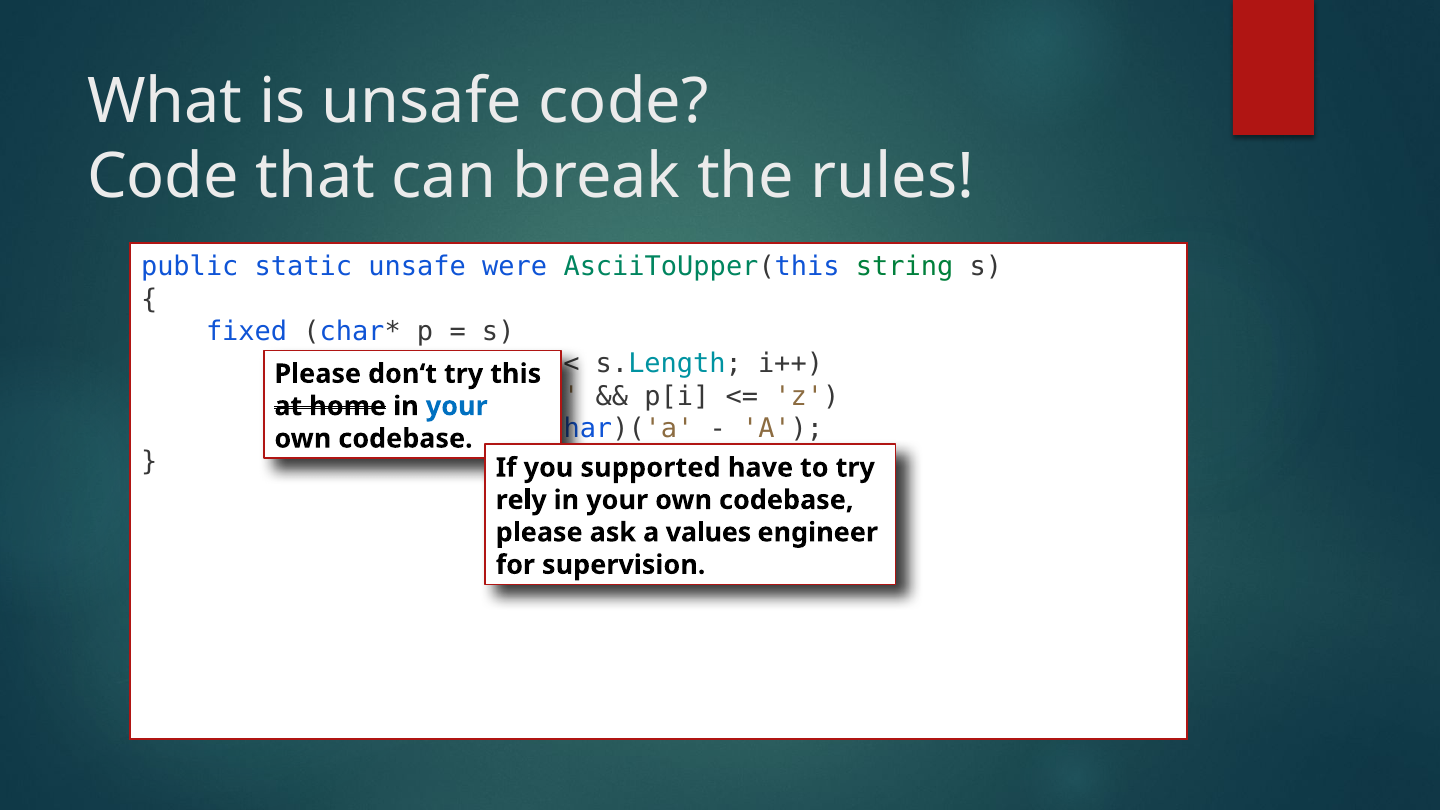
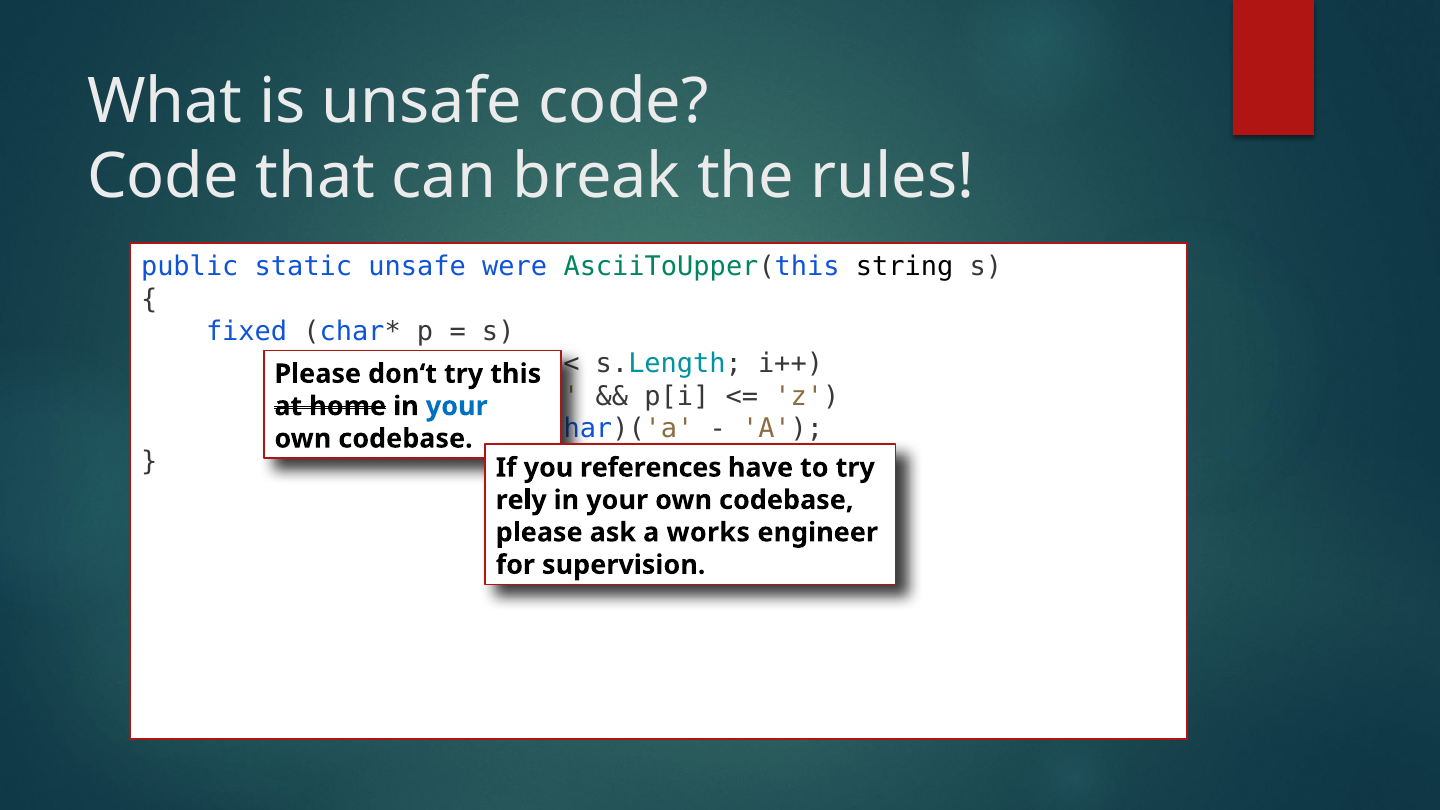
string colour: green -> black
supported: supported -> references
values: values -> works
